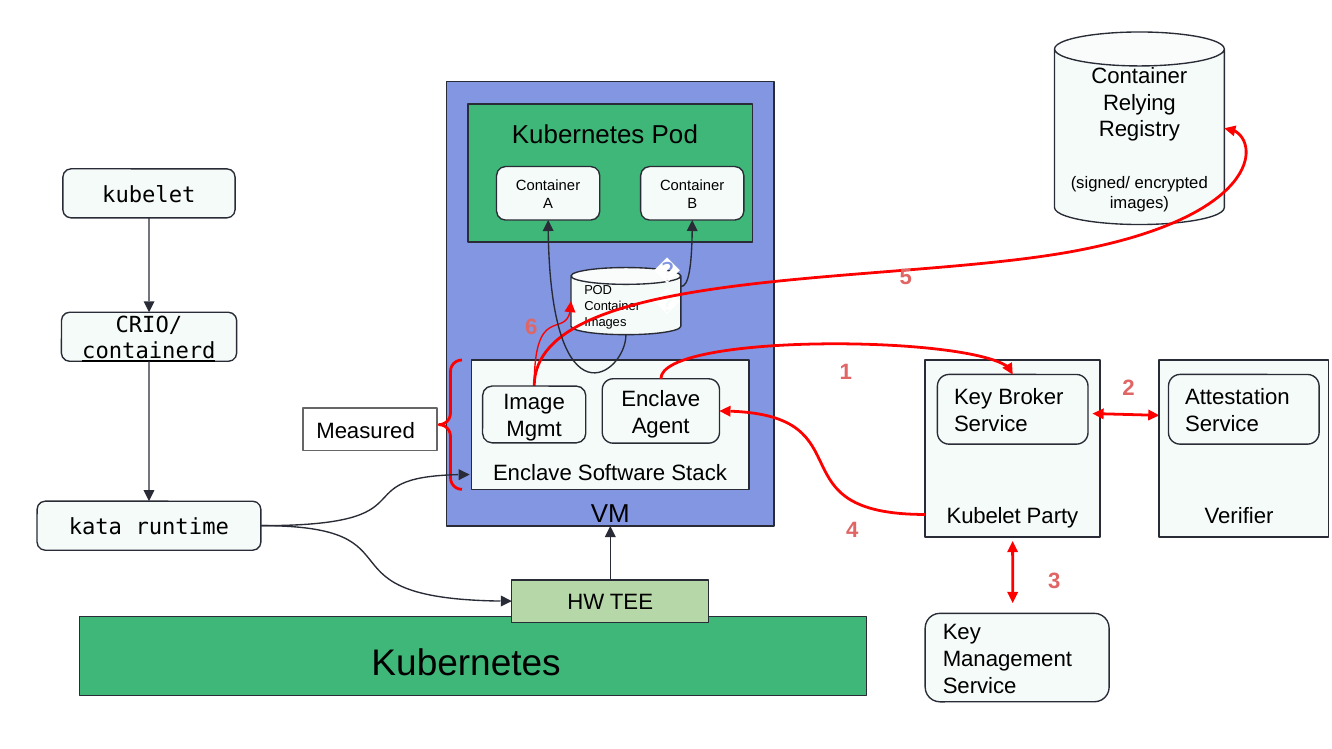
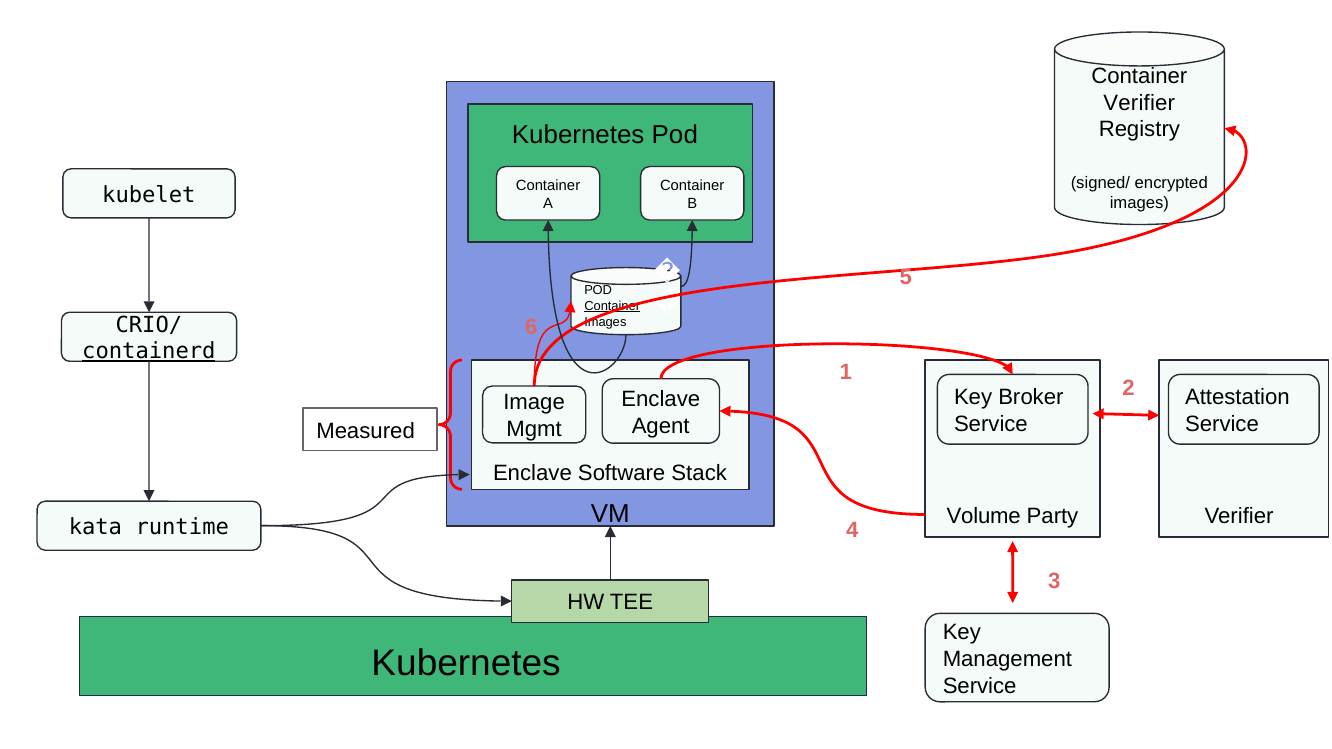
Relying at (1139, 103): Relying -> Verifier
Container at (612, 306) underline: none -> present
Kubelet at (984, 516): Kubelet -> Volume
